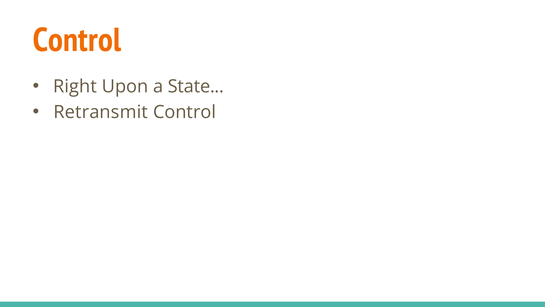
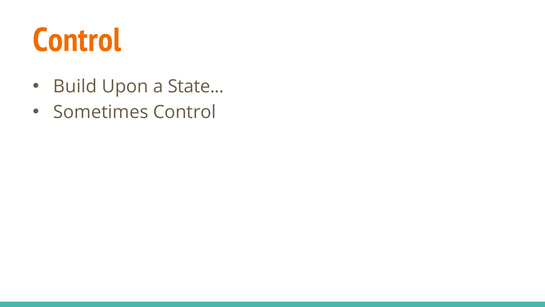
Right: Right -> Build
Retransmit: Retransmit -> Sometimes
